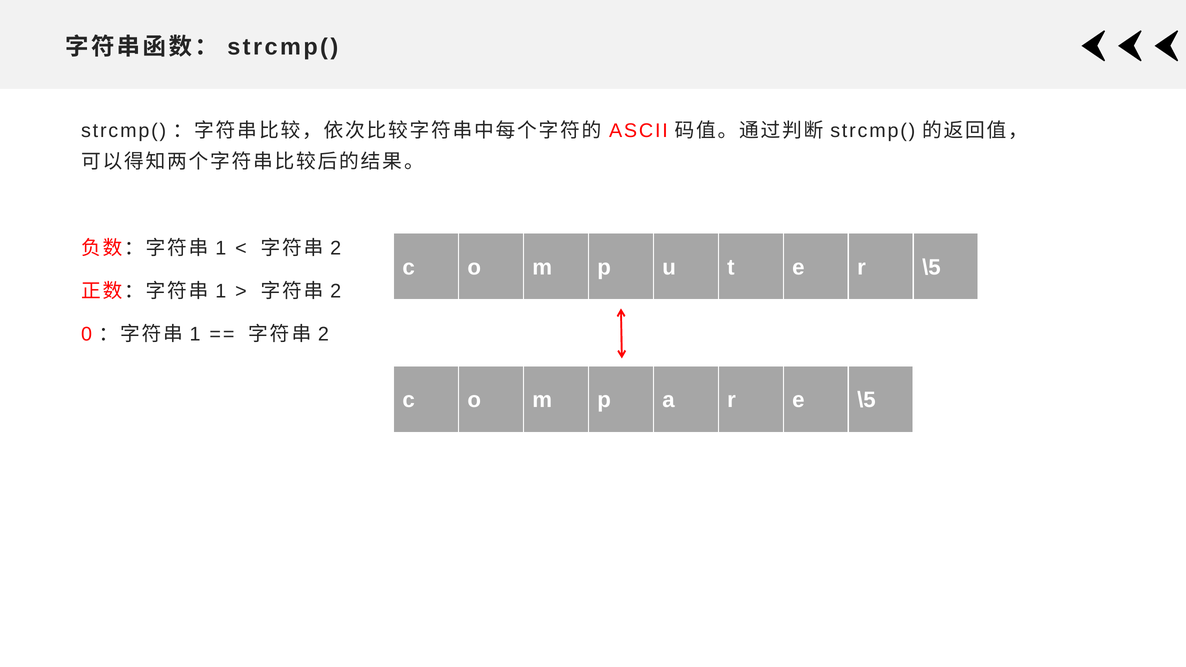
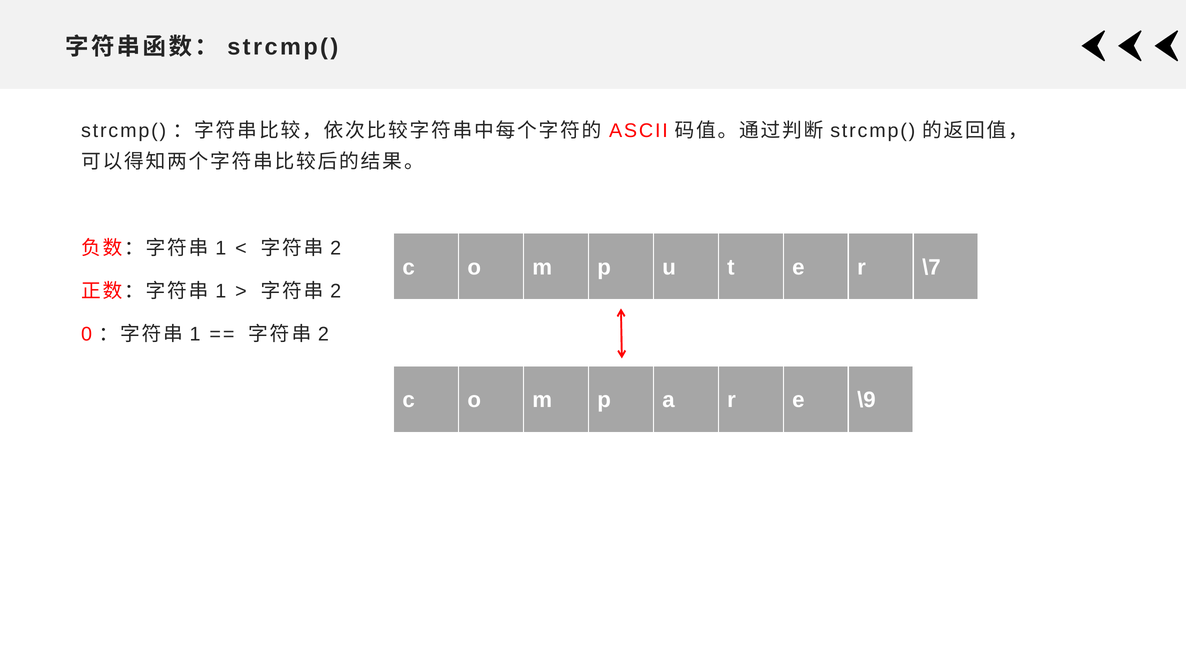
r \5: \5 -> \7
e \5: \5 -> \9
